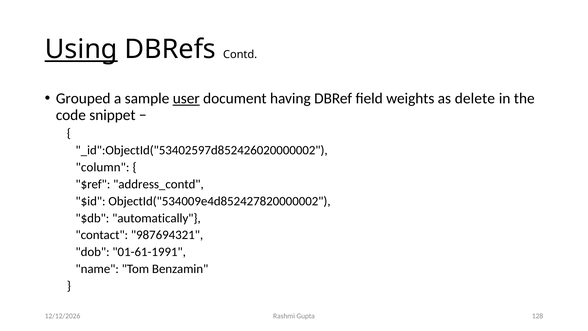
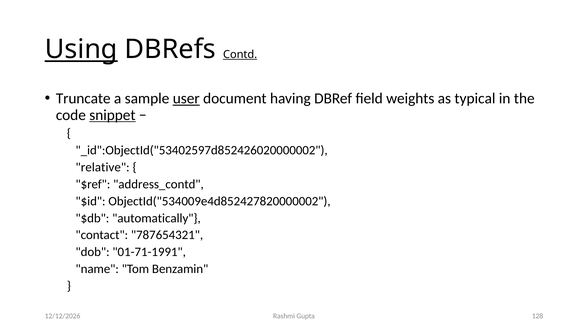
Contd underline: none -> present
Grouped: Grouped -> Truncate
delete: delete -> typical
snippet underline: none -> present
column: column -> relative
987694321: 987694321 -> 787654321
01-61-1991: 01-61-1991 -> 01-71-1991
